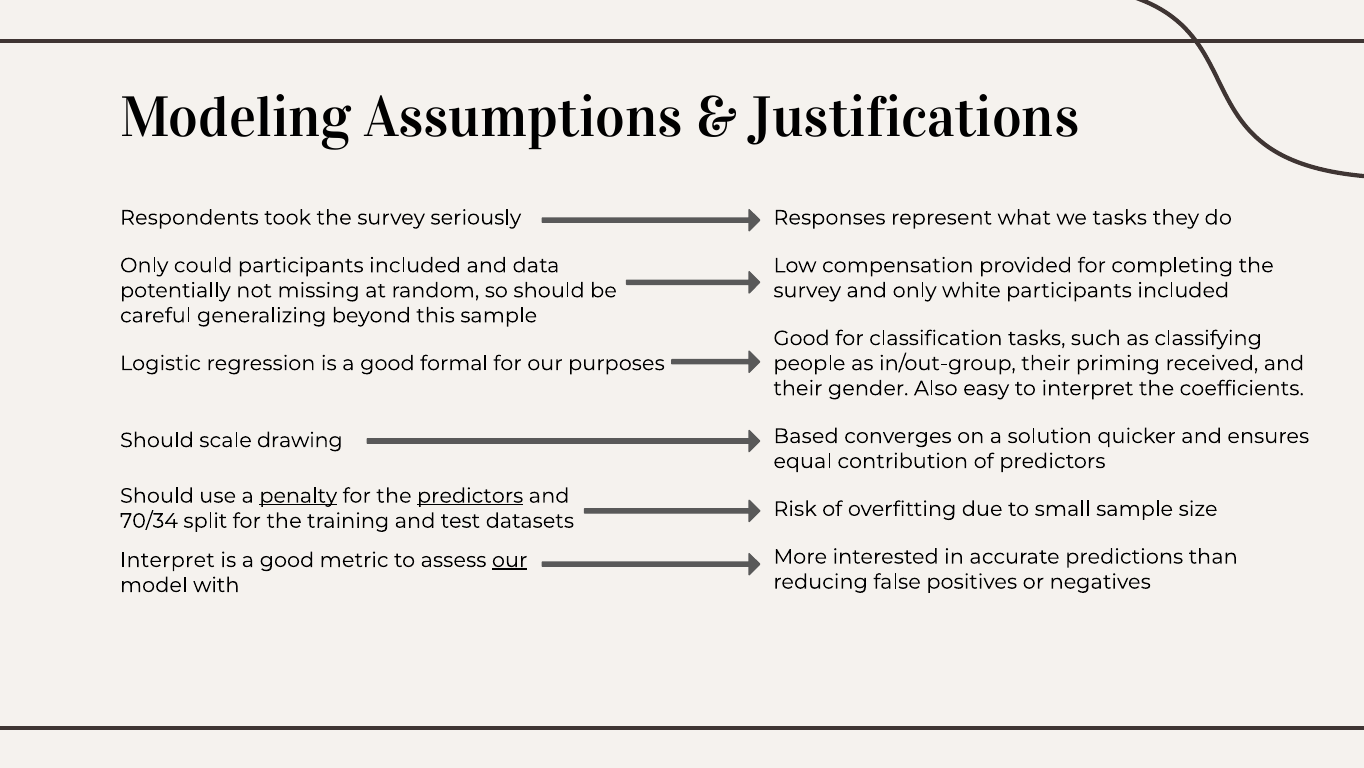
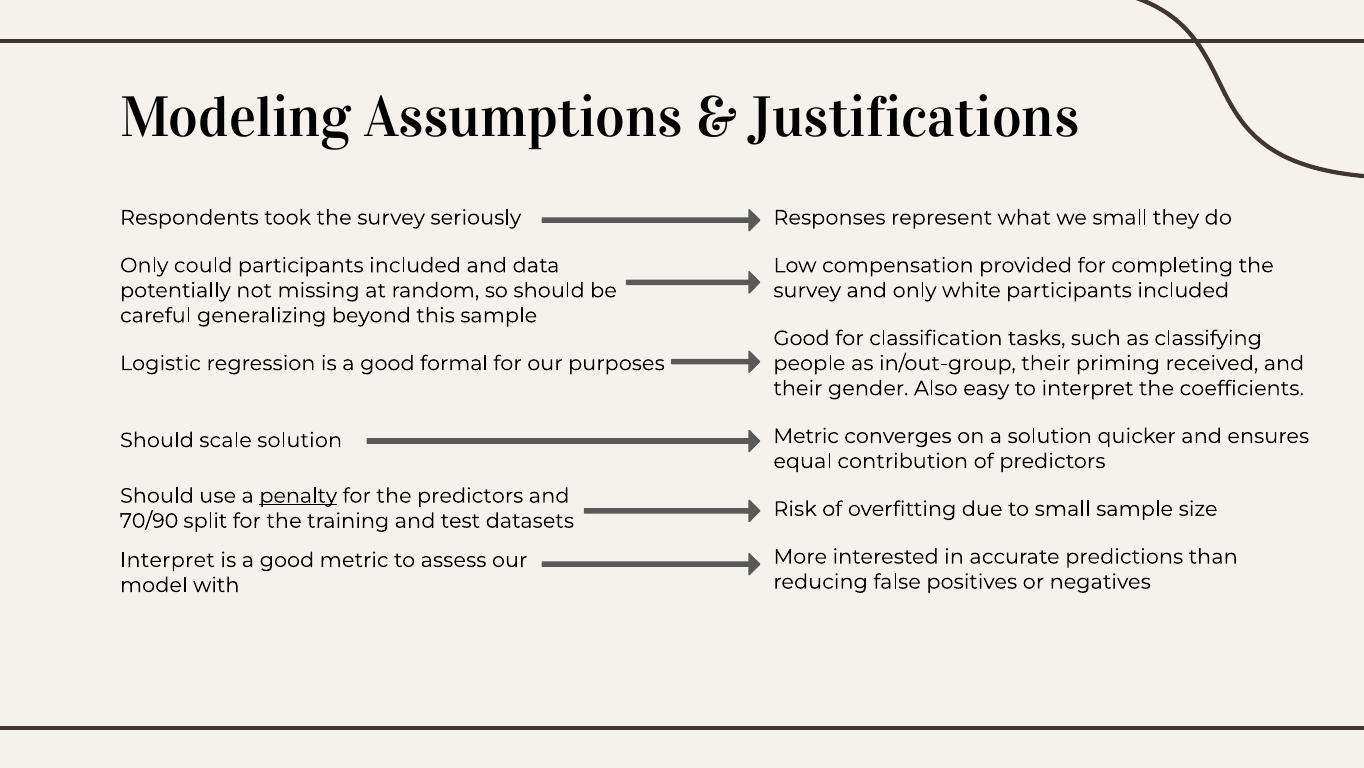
we tasks: tasks -> small
Based at (806, 436): Based -> Metric
scale drawing: drawing -> solution
predictors at (470, 495) underline: present -> none
70/34: 70/34 -> 70/90
our at (510, 560) underline: present -> none
